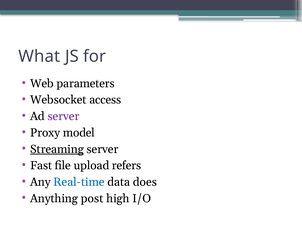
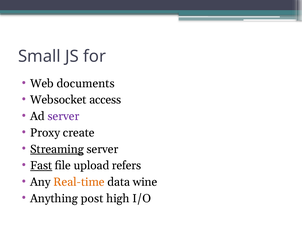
What: What -> Small
parameters: parameters -> documents
model: model -> create
Fast underline: none -> present
Real-time colour: blue -> orange
does: does -> wine
